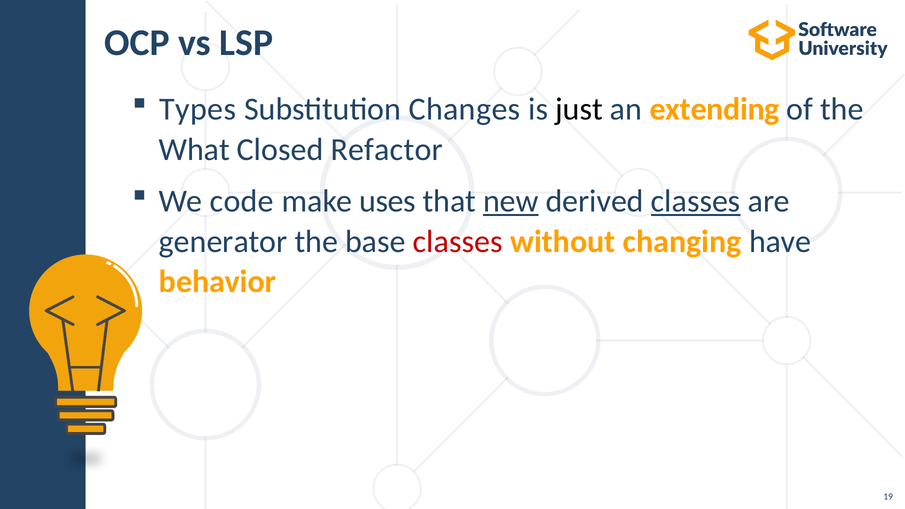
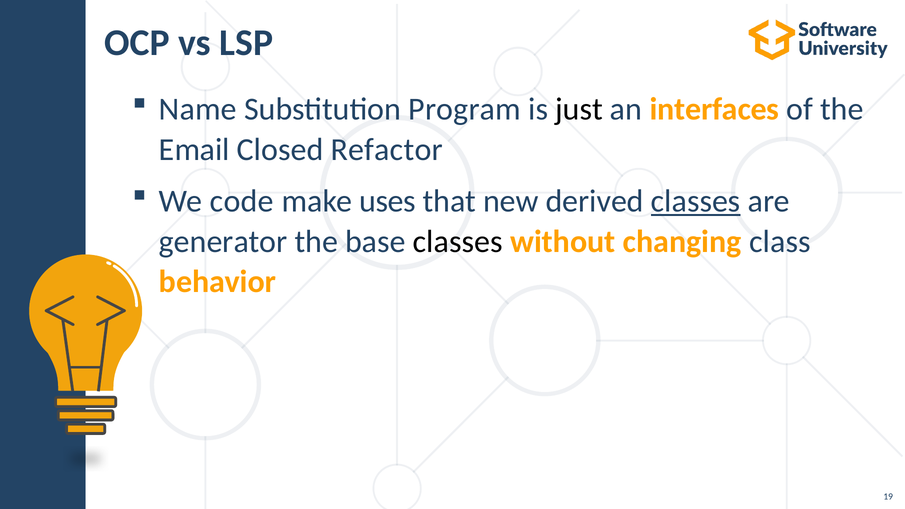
Types: Types -> Name
Changes: Changes -> Program
extending: extending -> interfaces
What: What -> Email
new underline: present -> none
classes at (458, 242) colour: red -> black
have: have -> class
